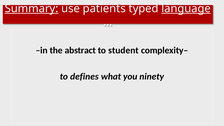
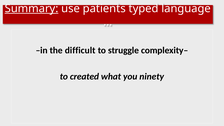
language underline: present -> none
abstract: abstract -> difficult
student: student -> struggle
defines: defines -> created
